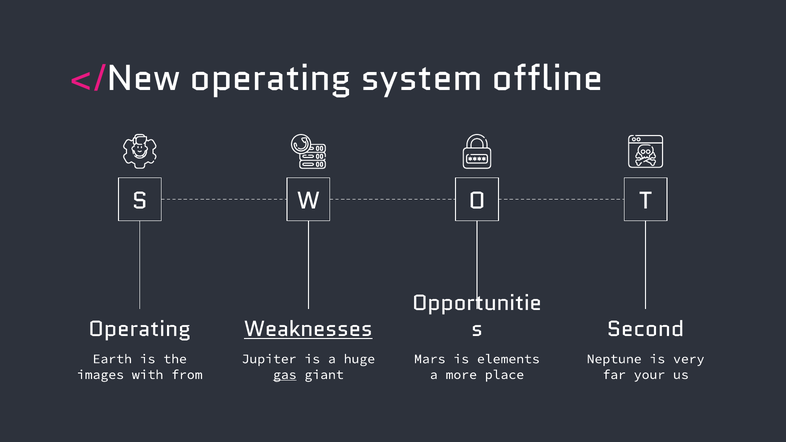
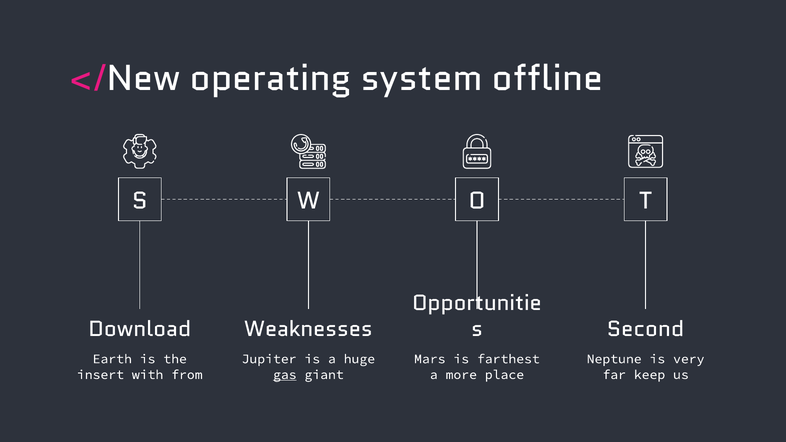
Operating at (140, 329): Operating -> Download
Weaknesses underline: present -> none
elements: elements -> farthest
images: images -> insert
your: your -> keep
